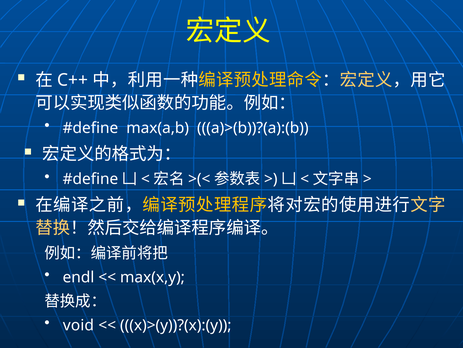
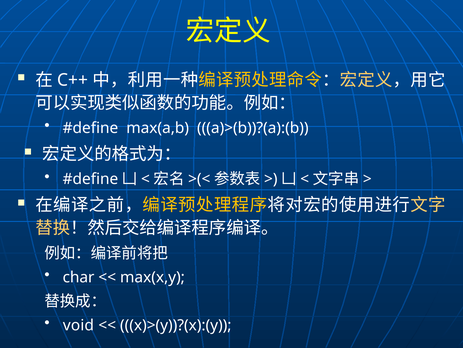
endl: endl -> char
